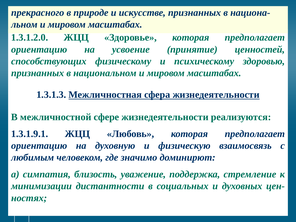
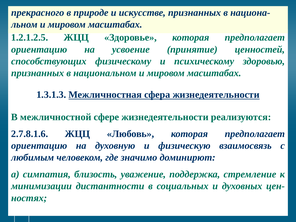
1.3.1.2.0: 1.3.1.2.0 -> 1.2.1.2.5
1.3.1.9.1: 1.3.1.9.1 -> 2.7.8.1.6
